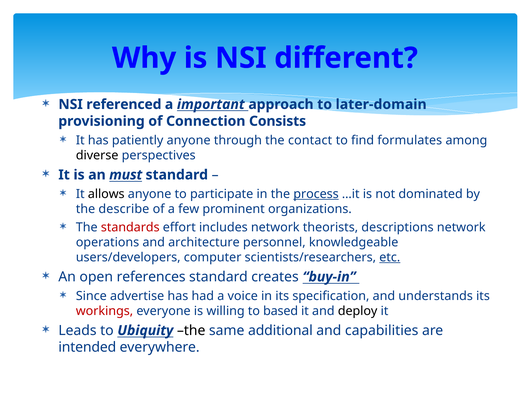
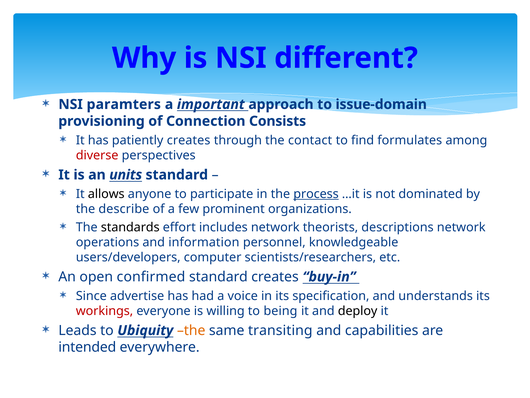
referenced: referenced -> paramters
later-domain: later-domain -> issue-domain
patiently anyone: anyone -> creates
diverse colour: black -> red
must: must -> units
standards colour: red -> black
architecture: architecture -> information
etc underline: present -> none
references: references -> confirmed
based: based -> being
the at (191, 330) colour: black -> orange
additional: additional -> transiting
